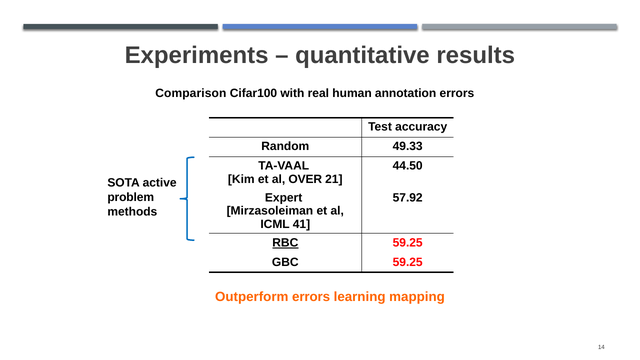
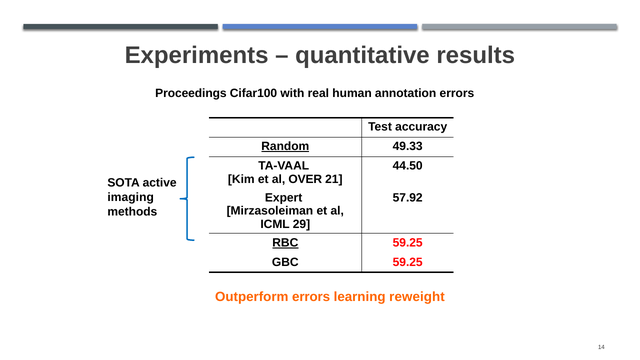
Comparison: Comparison -> Proceedings
Random underline: none -> present
problem: problem -> imaging
41: 41 -> 29
mapping: mapping -> reweight
